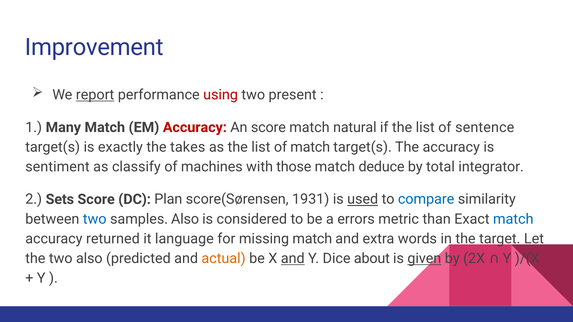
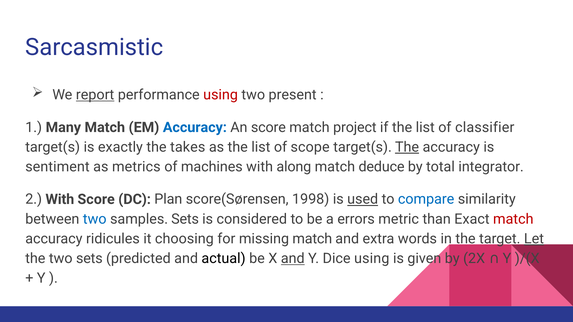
Improvement: Improvement -> Sarcasmistic
Accuracy at (195, 127) colour: red -> blue
natural: natural -> project
sentence: sentence -> classifier
of match: match -> scope
The at (407, 147) underline: none -> present
classify: classify -> metrics
those: those -> along
2 Sets: Sets -> With
1931: 1931 -> 1998
samples Also: Also -> Sets
match at (513, 219) colour: blue -> red
returned: returned -> ridicules
language: language -> choosing
Let underline: none -> present
two also: also -> sets
actual colour: orange -> black
Dice about: about -> using
given underline: present -> none
